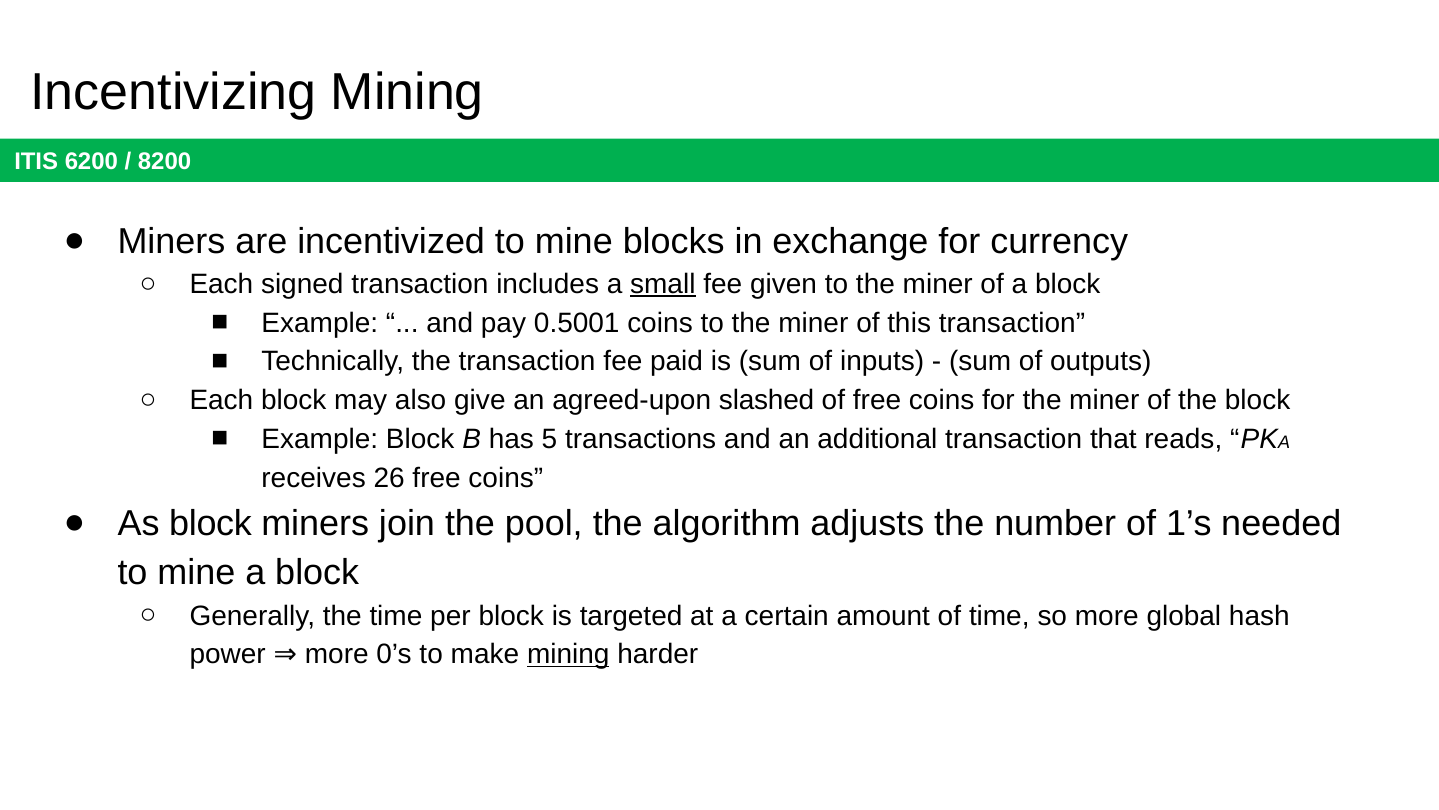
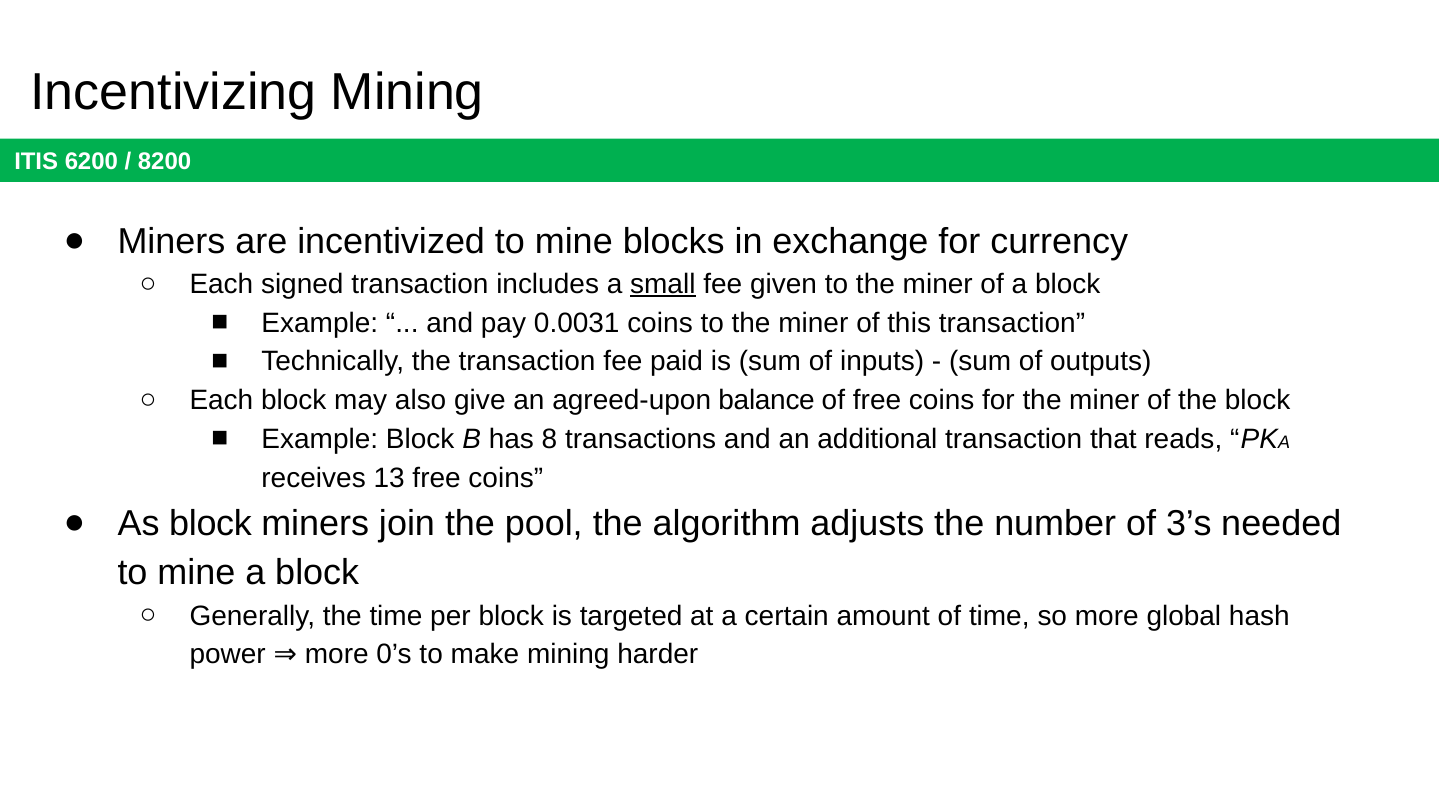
0.5001: 0.5001 -> 0.0031
slashed: slashed -> balance
5: 5 -> 8
26: 26 -> 13
1’s: 1’s -> 3’s
mining at (568, 654) underline: present -> none
